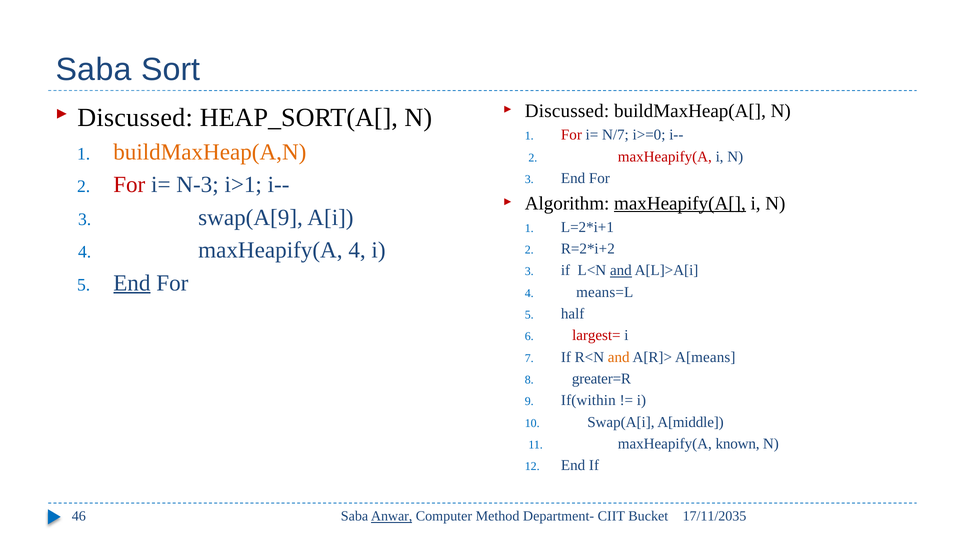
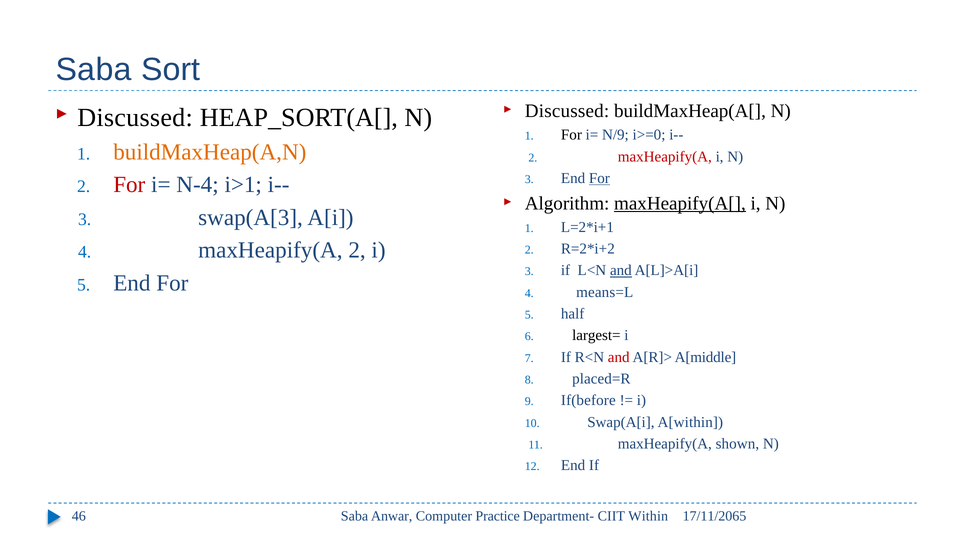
For at (571, 135) colour: red -> black
N/7: N/7 -> N/9
For at (599, 178) underline: none -> present
N-3: N-3 -> N-4
swap(A[9: swap(A[9 -> swap(A[3
maxHeapify(A 4: 4 -> 2
End at (132, 283) underline: present -> none
largest= colour: red -> black
and at (619, 357) colour: orange -> red
A[means: A[means -> A[middle
greater=R: greater=R -> placed=R
If(within: If(within -> If(before
A[middle: A[middle -> A[within
known: known -> shown
Anwar underline: present -> none
Method: Method -> Practice
Bucket: Bucket -> Within
17/11/2035: 17/11/2035 -> 17/11/2065
